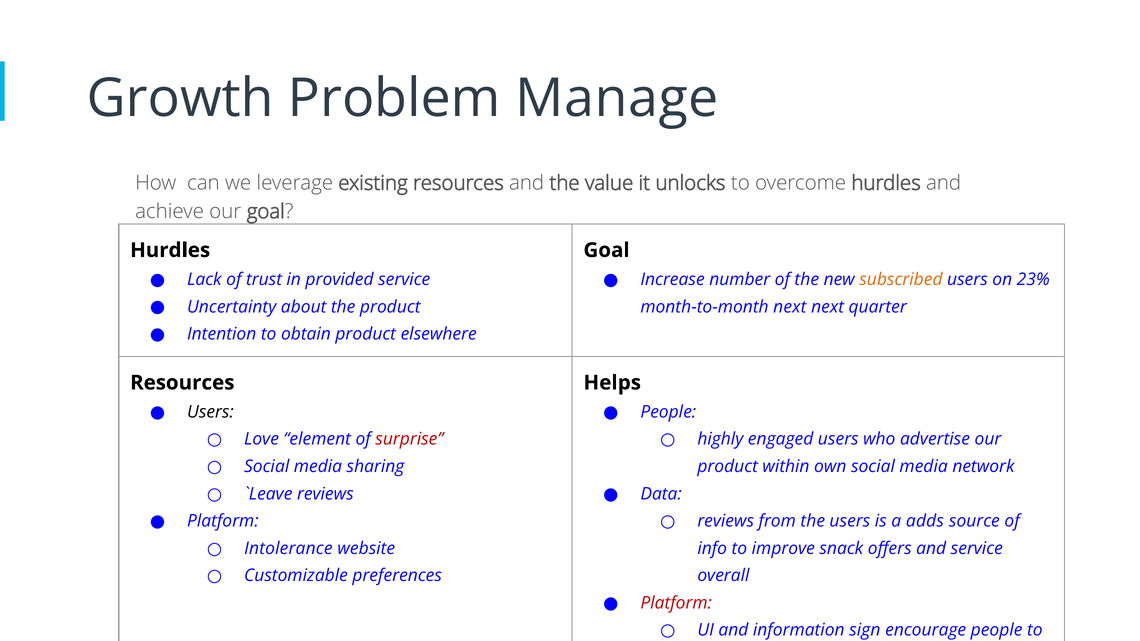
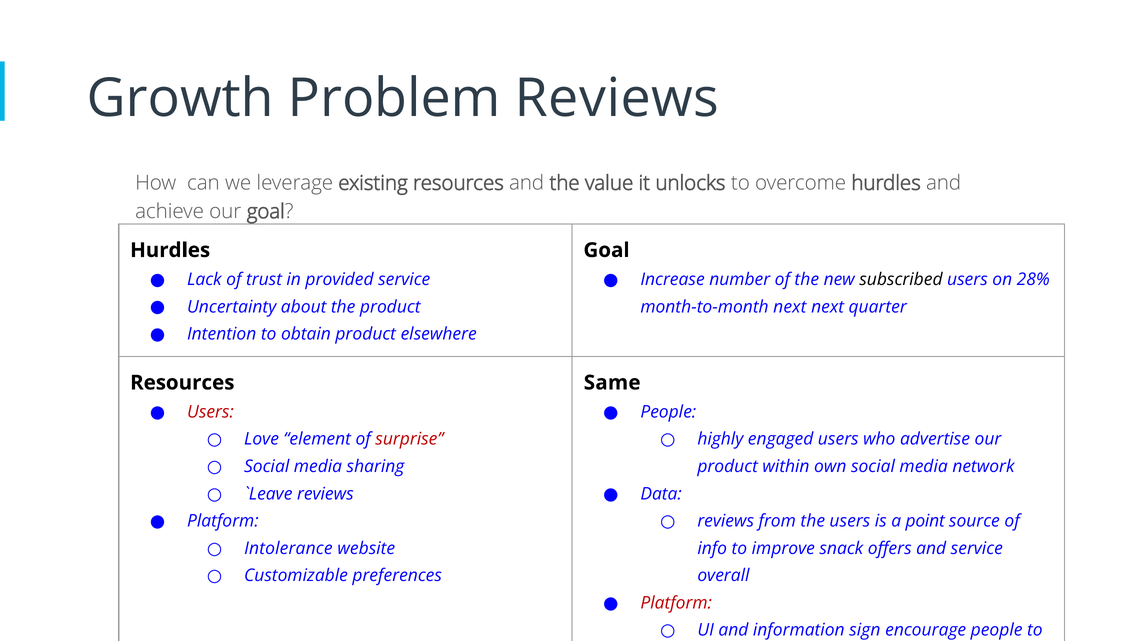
Problem Manage: Manage -> Reviews
subscribed colour: orange -> black
23%: 23% -> 28%
Helps: Helps -> Same
Users at (210, 412) colour: black -> red
adds: adds -> point
